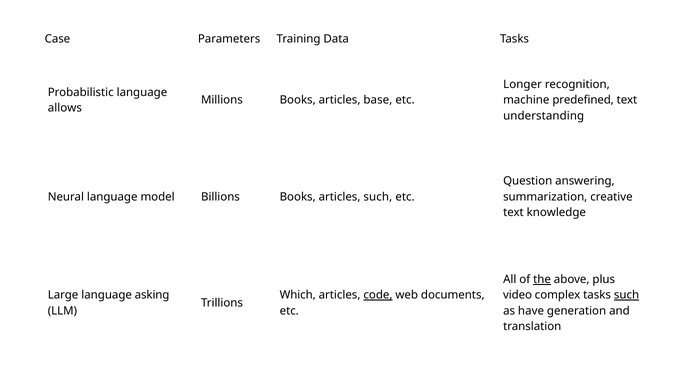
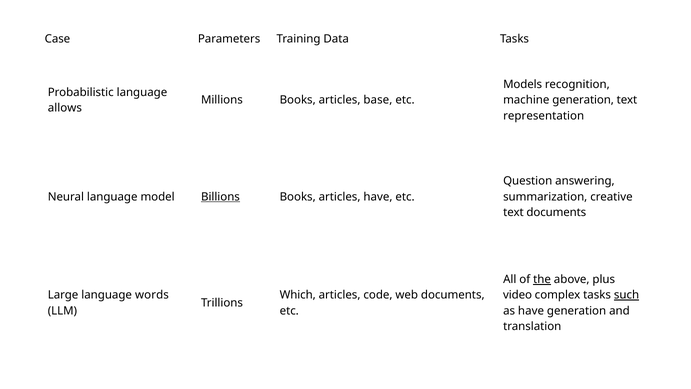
Longer: Longer -> Models
machine predefined: predefined -> generation
understanding: understanding -> representation
Billions underline: none -> present
articles such: such -> have
text knowledge: knowledge -> documents
asking: asking -> words
code underline: present -> none
